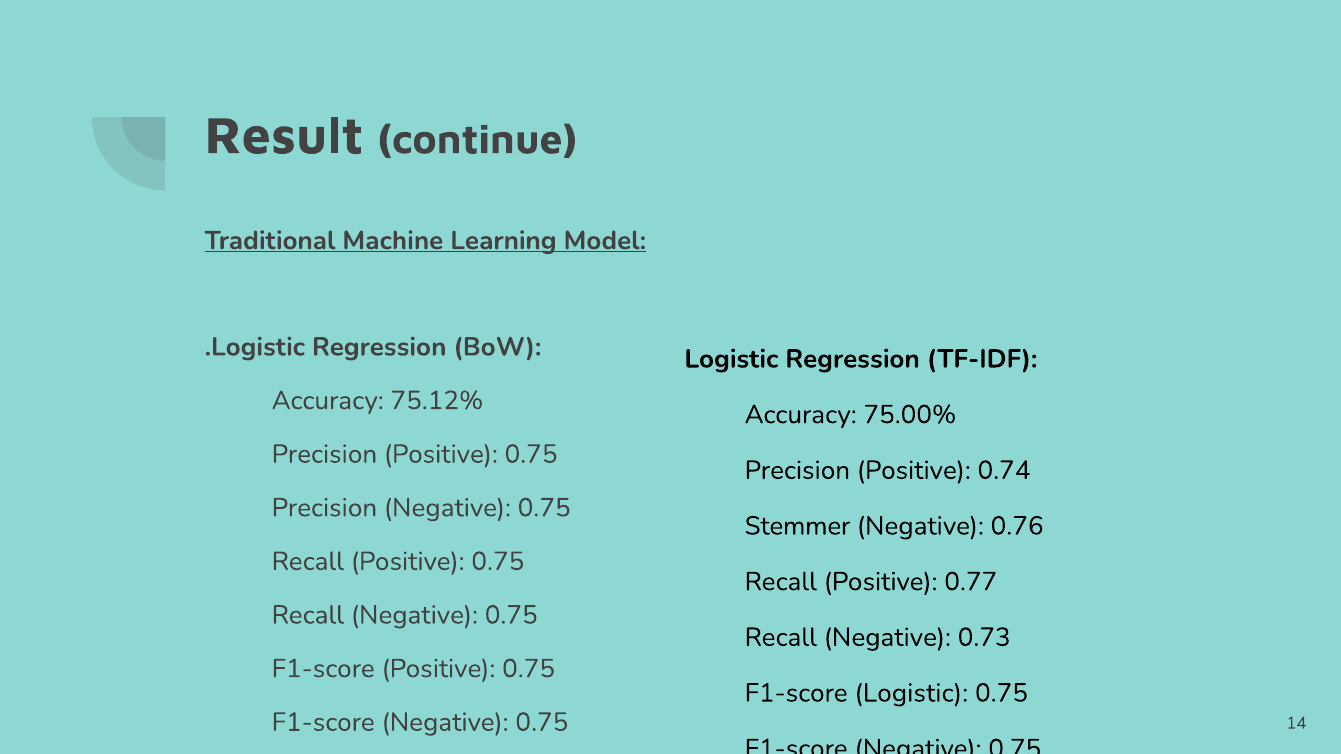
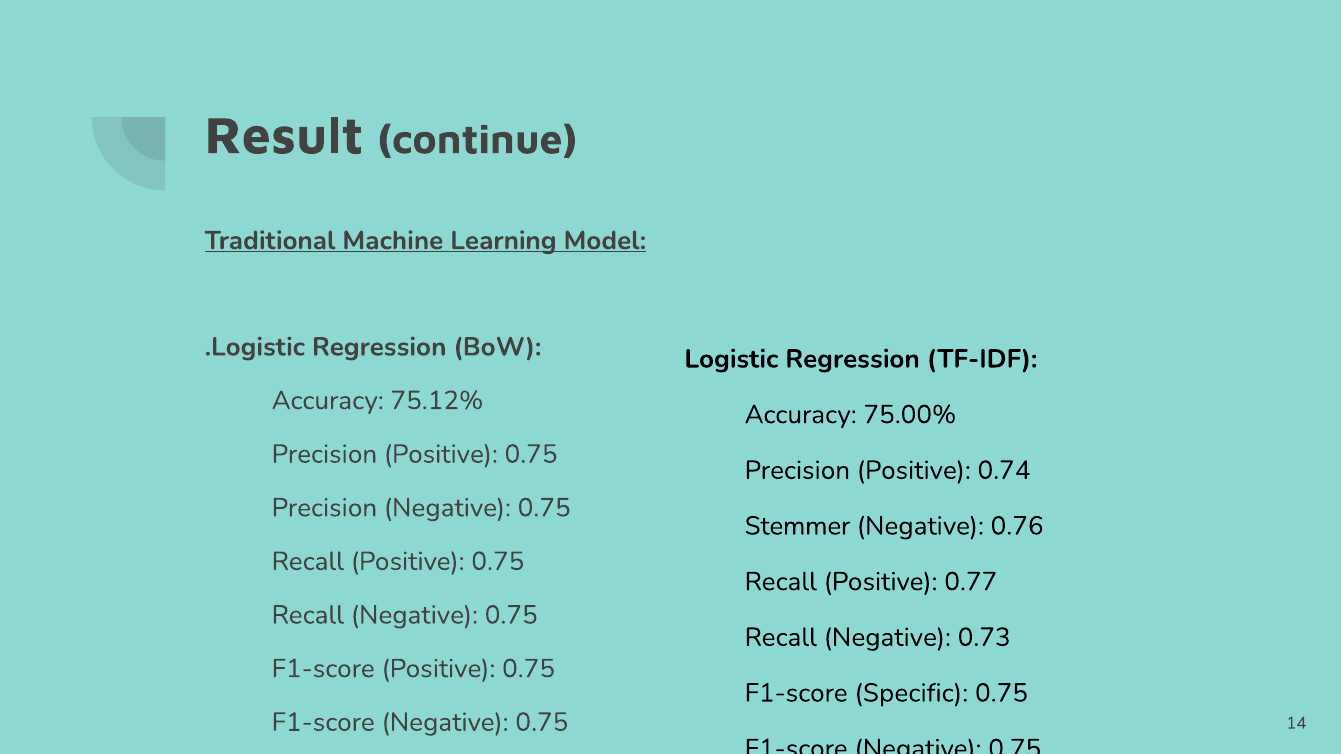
F1-score Logistic: Logistic -> Specific
